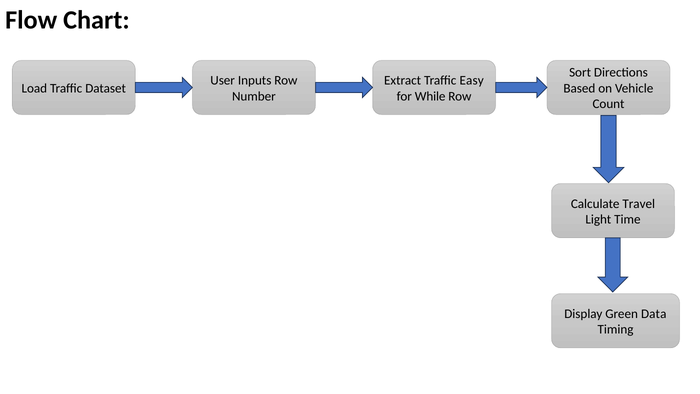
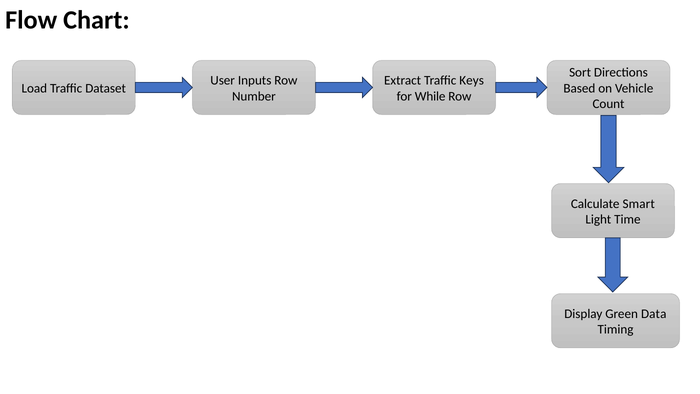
Easy: Easy -> Keys
Travel: Travel -> Smart
